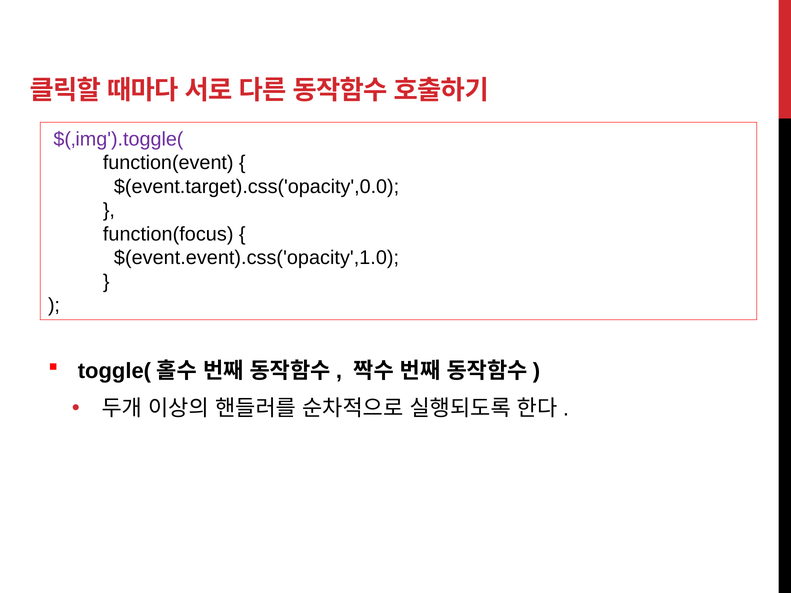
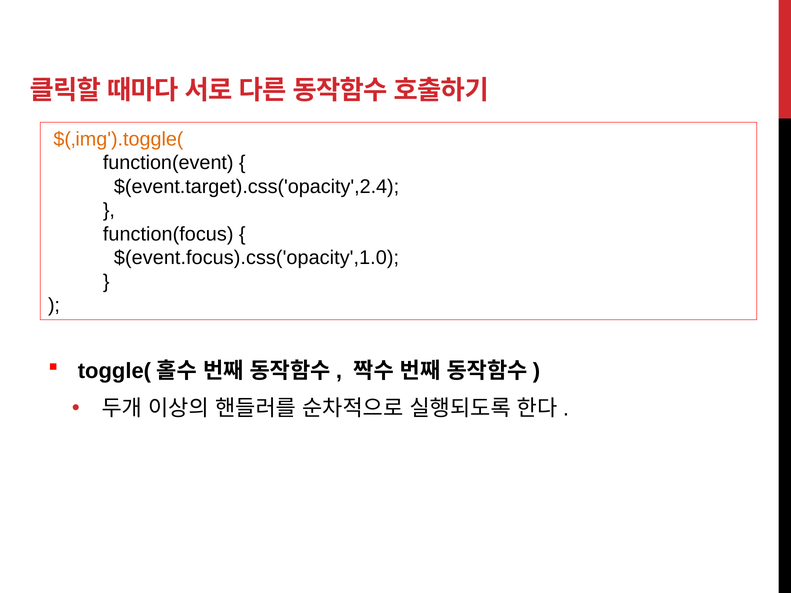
$(‚img').toggle( colour: purple -> orange
$(event.target).css('opacity',0.0: $(event.target).css('opacity',0.0 -> $(event.target).css('opacity',2.4
$(event.event).css('opacity',1.0: $(event.event).css('opacity',1.0 -> $(event.focus).css('opacity',1.0
